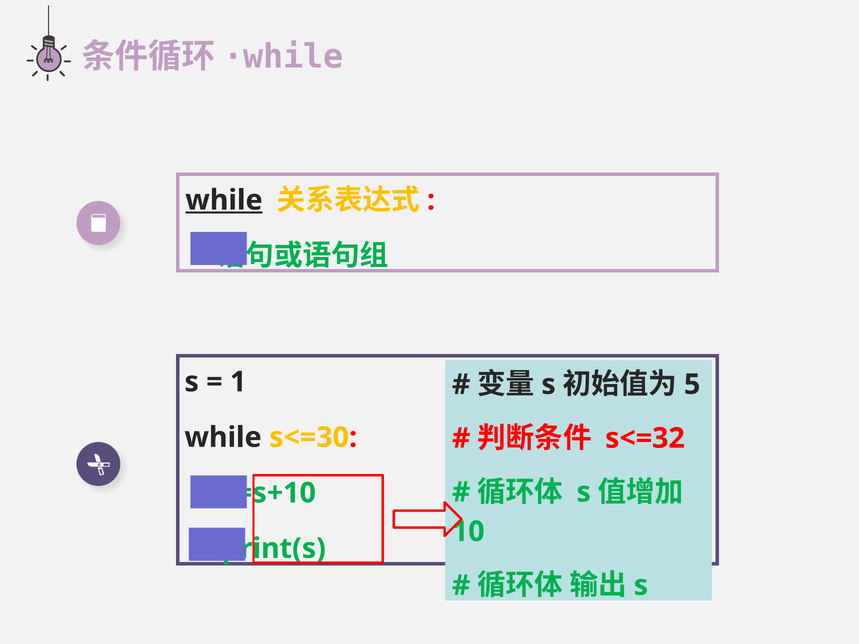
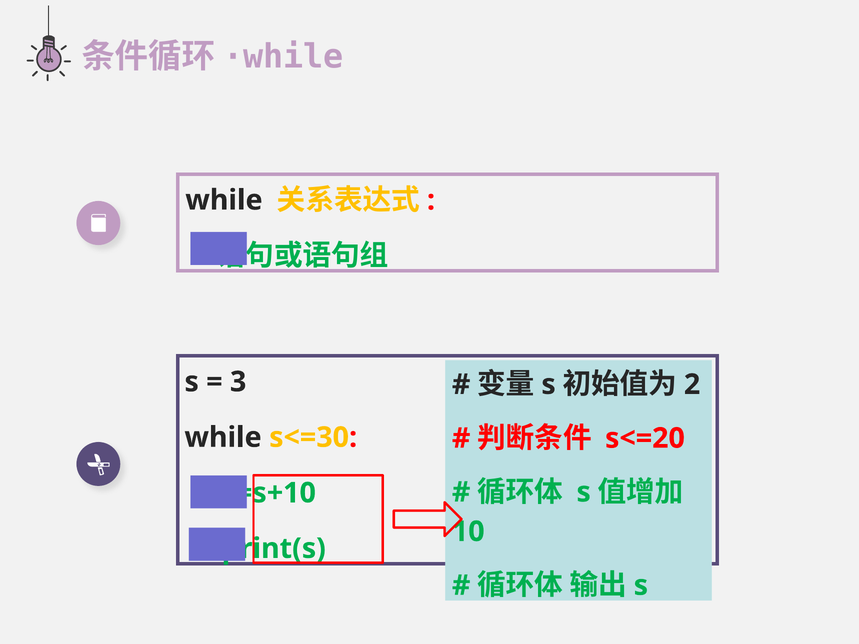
while at (224, 200) underline: present -> none
1: 1 -> 3
5: 5 -> 2
s<=32: s<=32 -> s<=20
